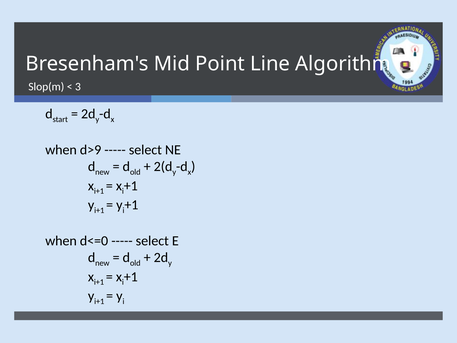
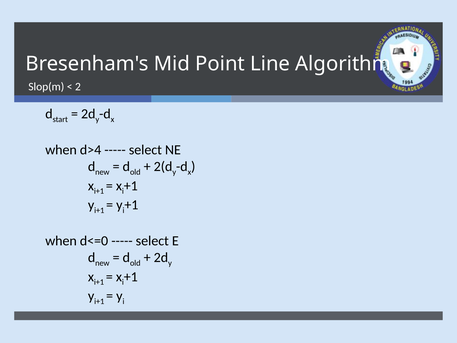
3: 3 -> 2
d>9: d>9 -> d>4
